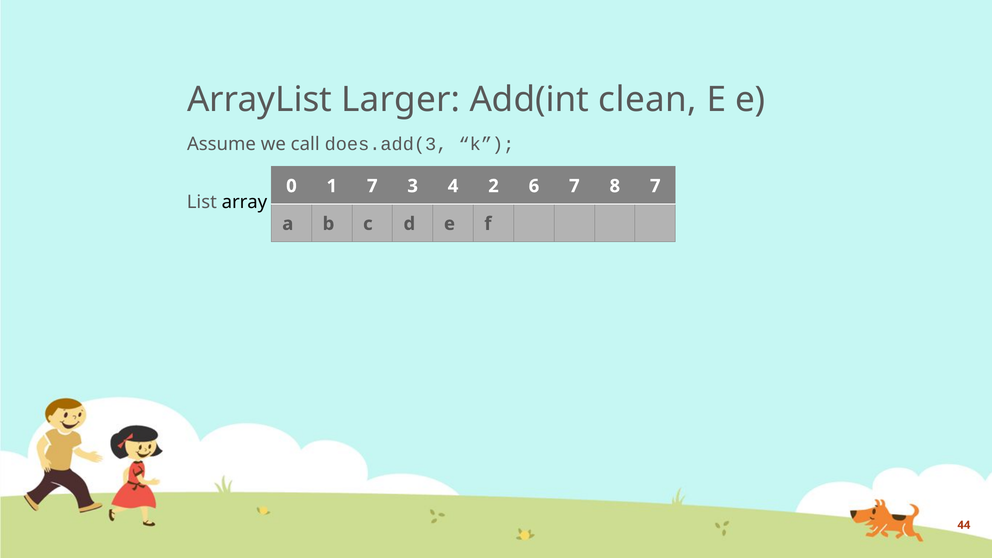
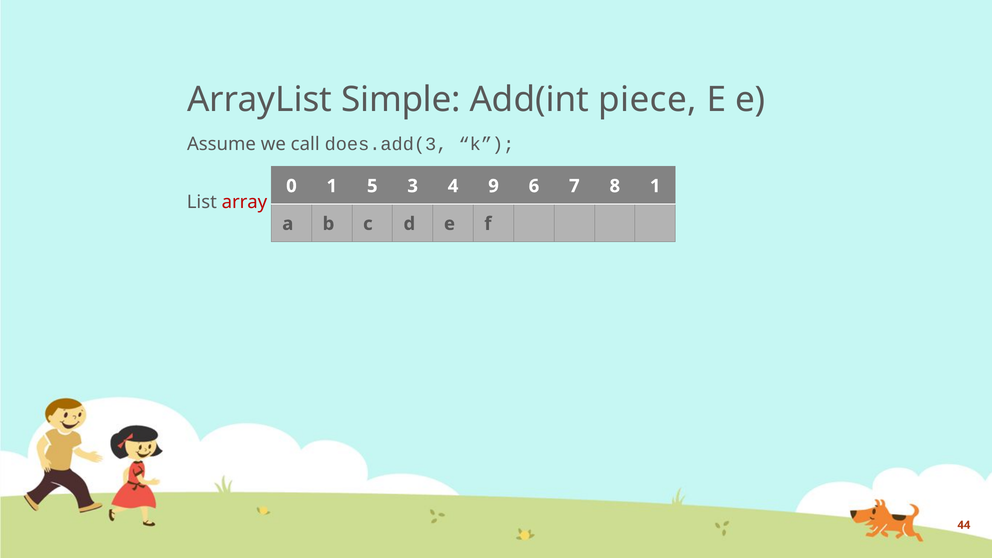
Larger: Larger -> Simple
clean: clean -> piece
1 7: 7 -> 5
2: 2 -> 9
8 7: 7 -> 1
array colour: black -> red
